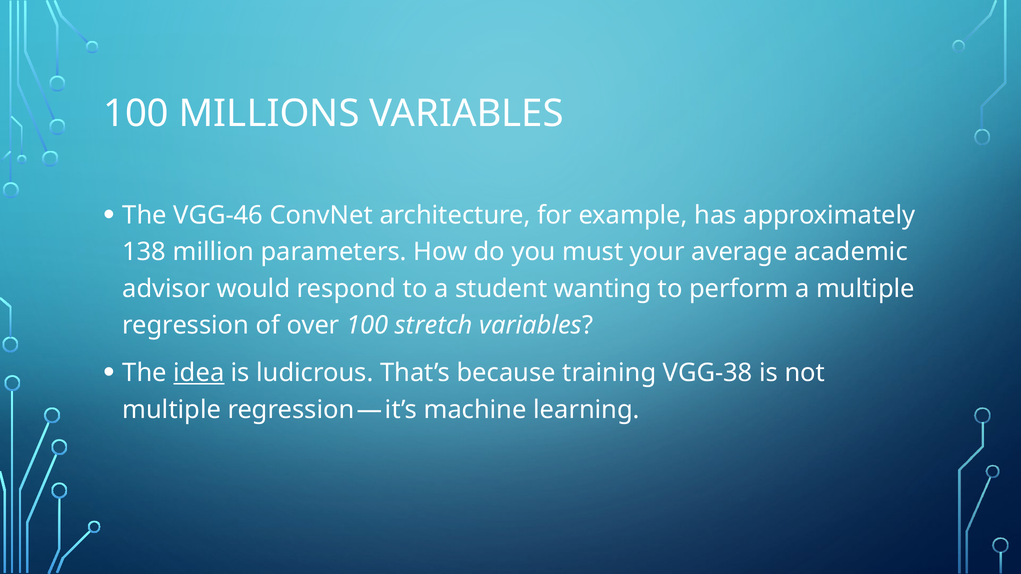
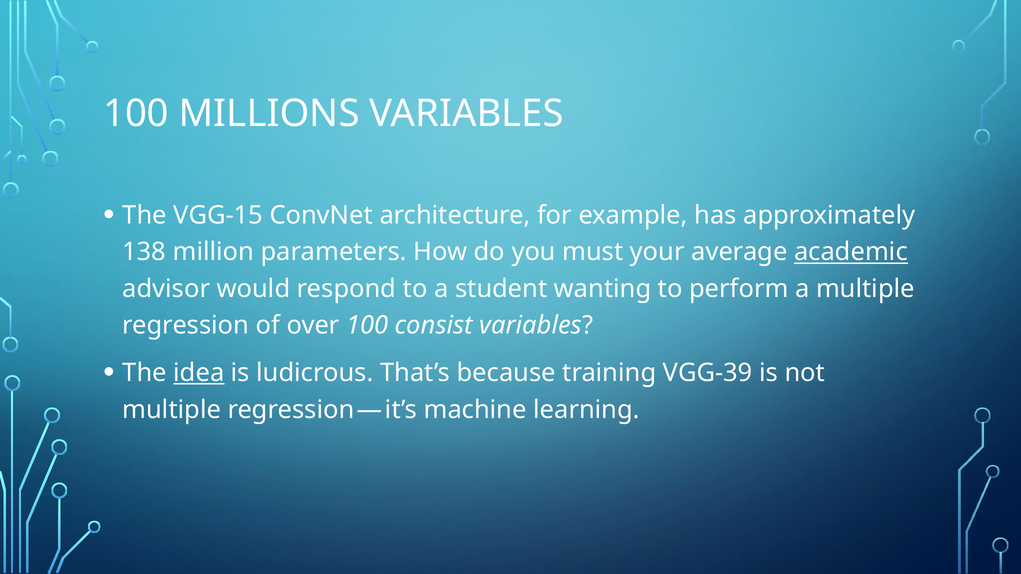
VGG-46: VGG-46 -> VGG-15
academic underline: none -> present
stretch: stretch -> consist
VGG-38: VGG-38 -> VGG-39
